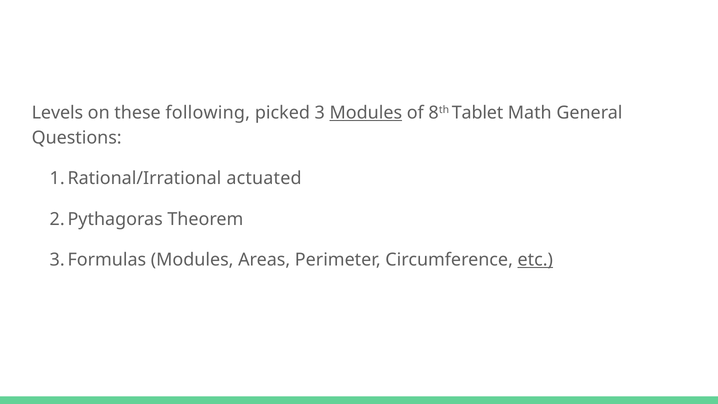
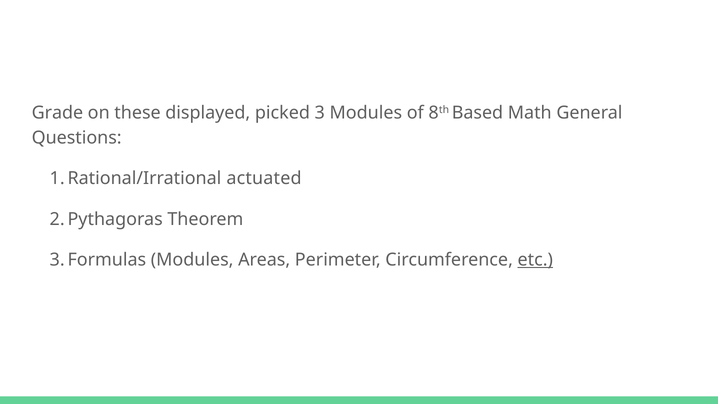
Levels: Levels -> Grade
following: following -> displayed
Modules at (366, 113) underline: present -> none
Tablet: Tablet -> Based
